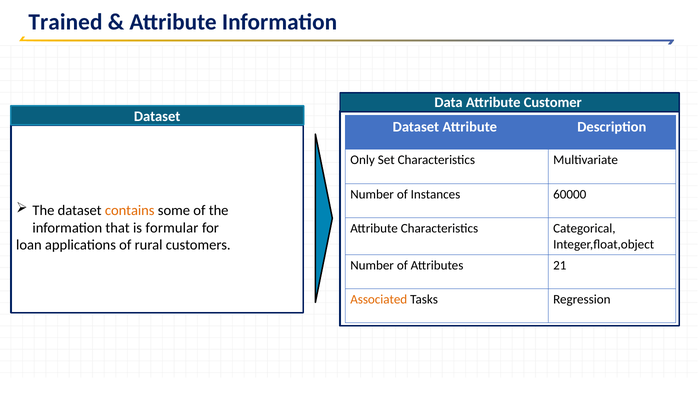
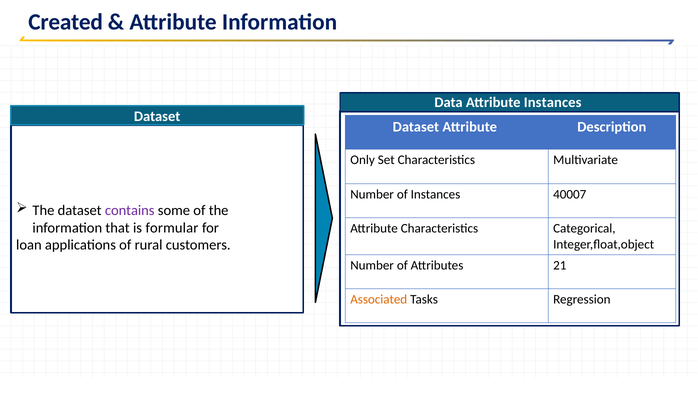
Trained: Trained -> Created
Attribute Customer: Customer -> Instances
60000: 60000 -> 40007
contains colour: orange -> purple
